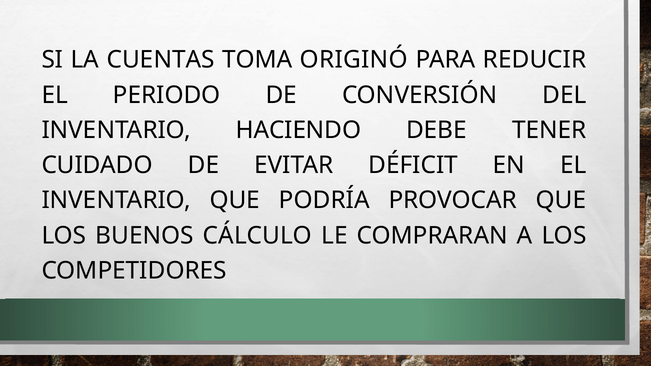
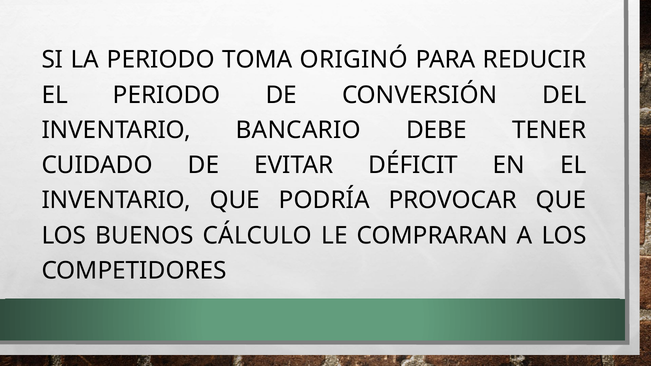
LA CUENTAS: CUENTAS -> PERIODO
HACIENDO: HACIENDO -> BANCARIO
